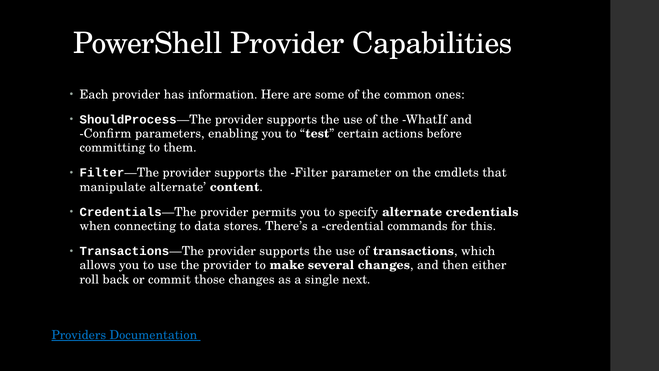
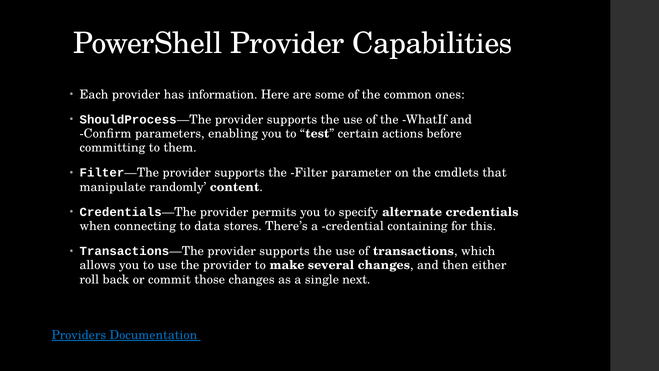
manipulate alternate: alternate -> randomly
commands: commands -> containing
